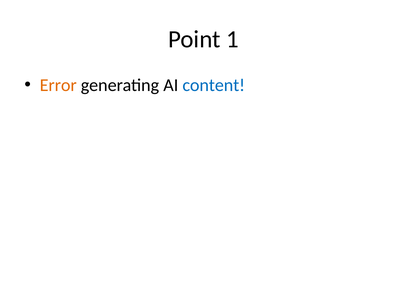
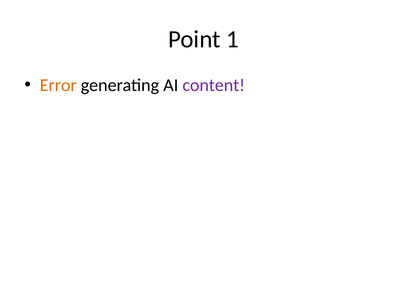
content colour: blue -> purple
